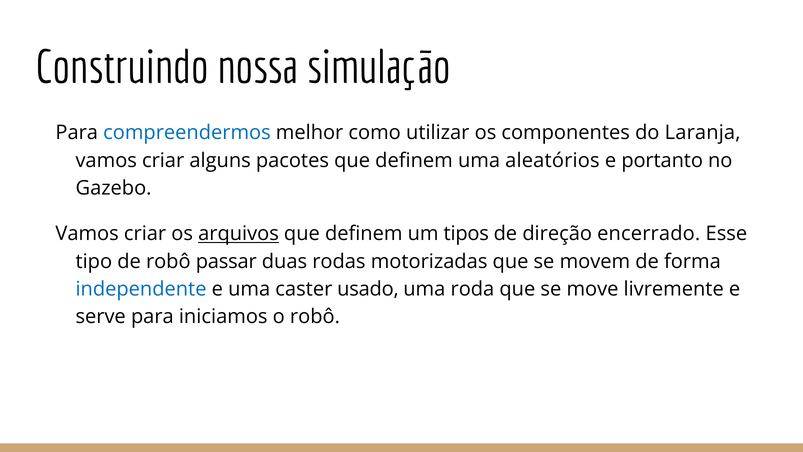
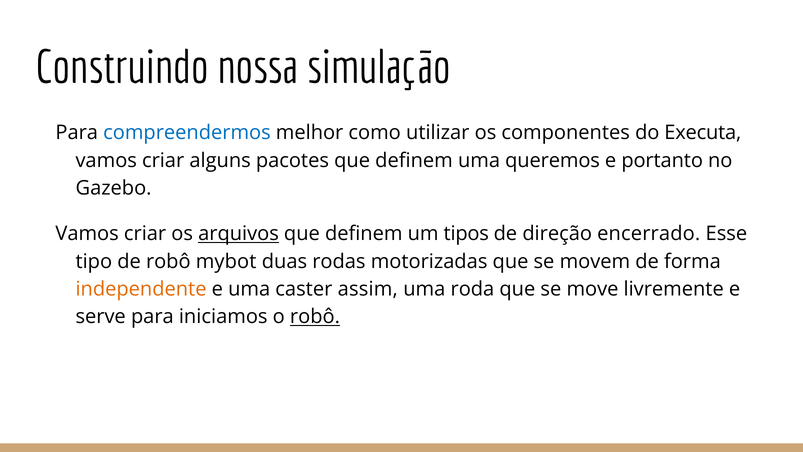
Laranja: Laranja -> Executa
aleatórios: aleatórios -> queremos
passar: passar -> mybot
independente colour: blue -> orange
usado: usado -> assim
robô at (315, 317) underline: none -> present
